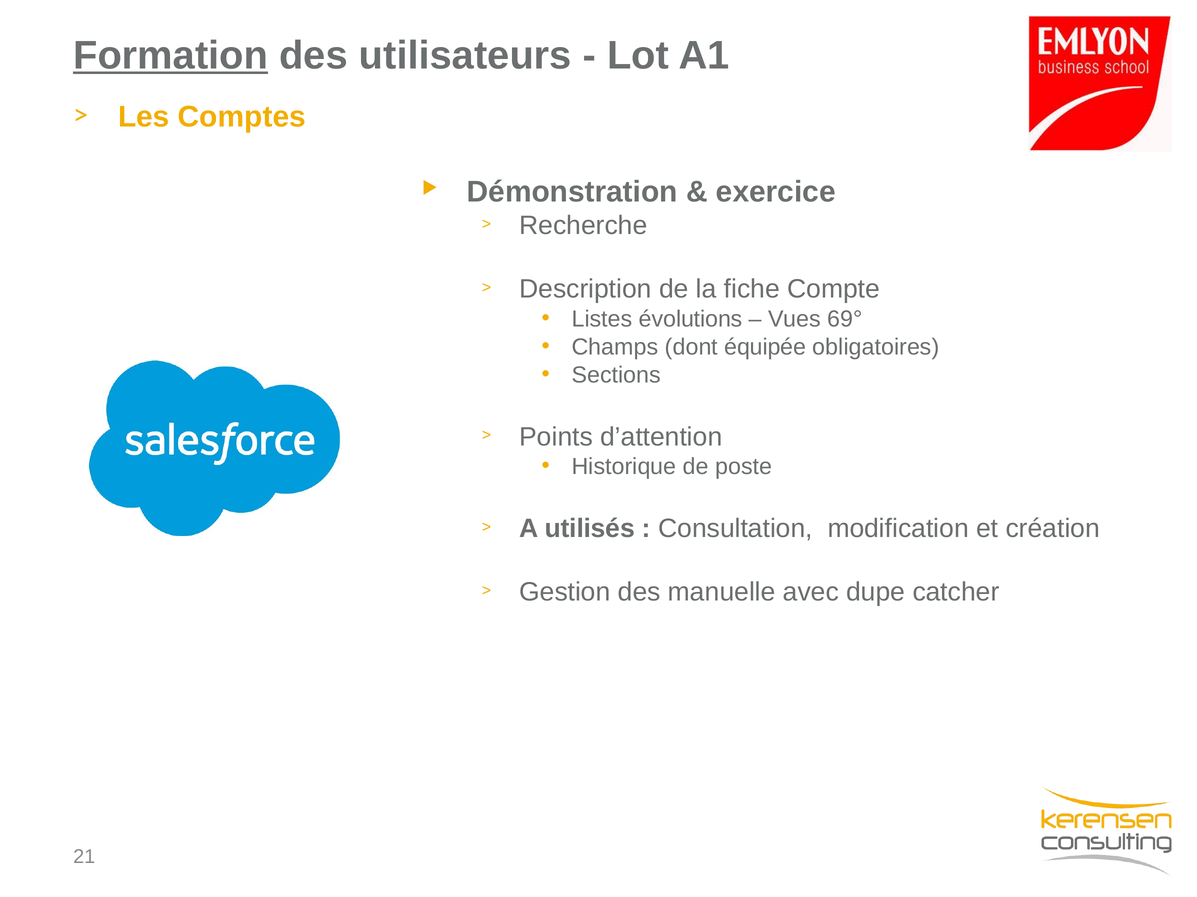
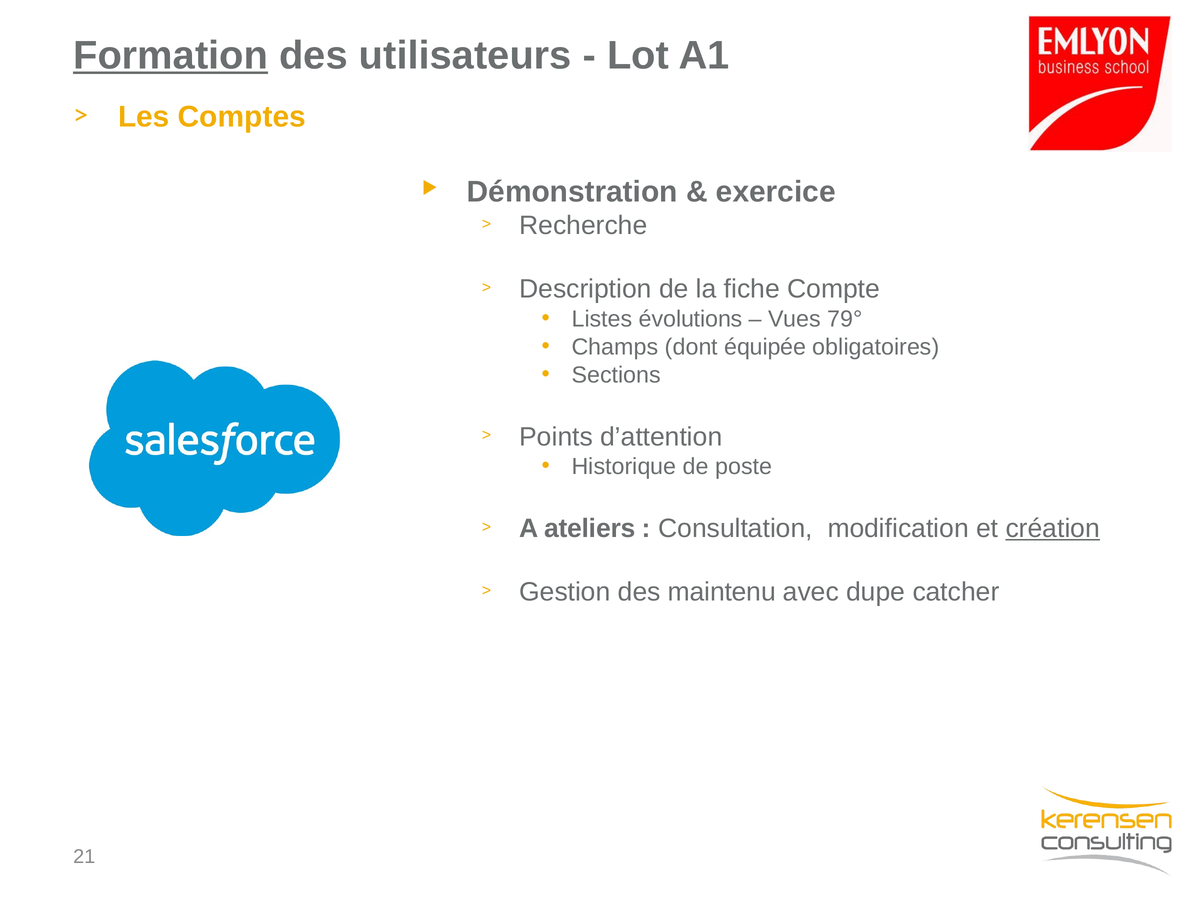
69°: 69° -> 79°
utilisés: utilisés -> ateliers
création underline: none -> present
manuelle: manuelle -> maintenu
